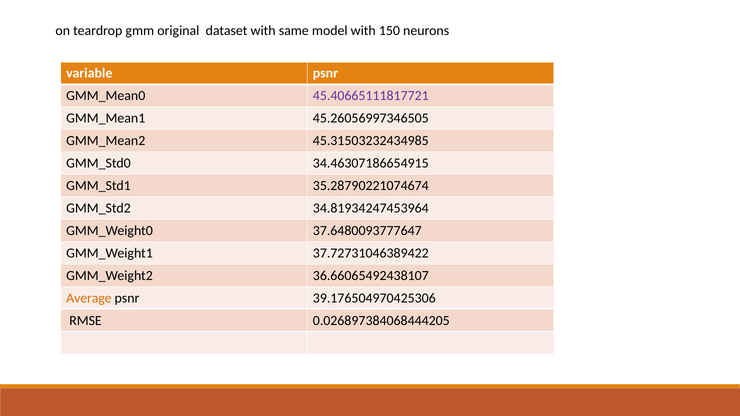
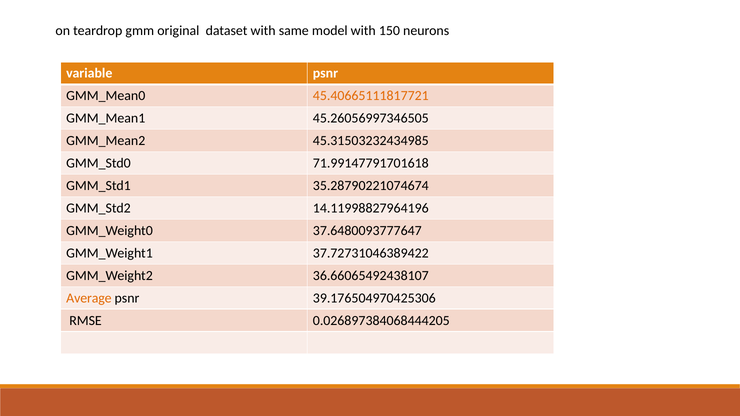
45.40665111817721 colour: purple -> orange
34.46307186654915: 34.46307186654915 -> 71.99147791701618
34.81934247453964: 34.81934247453964 -> 14.11998827964196
